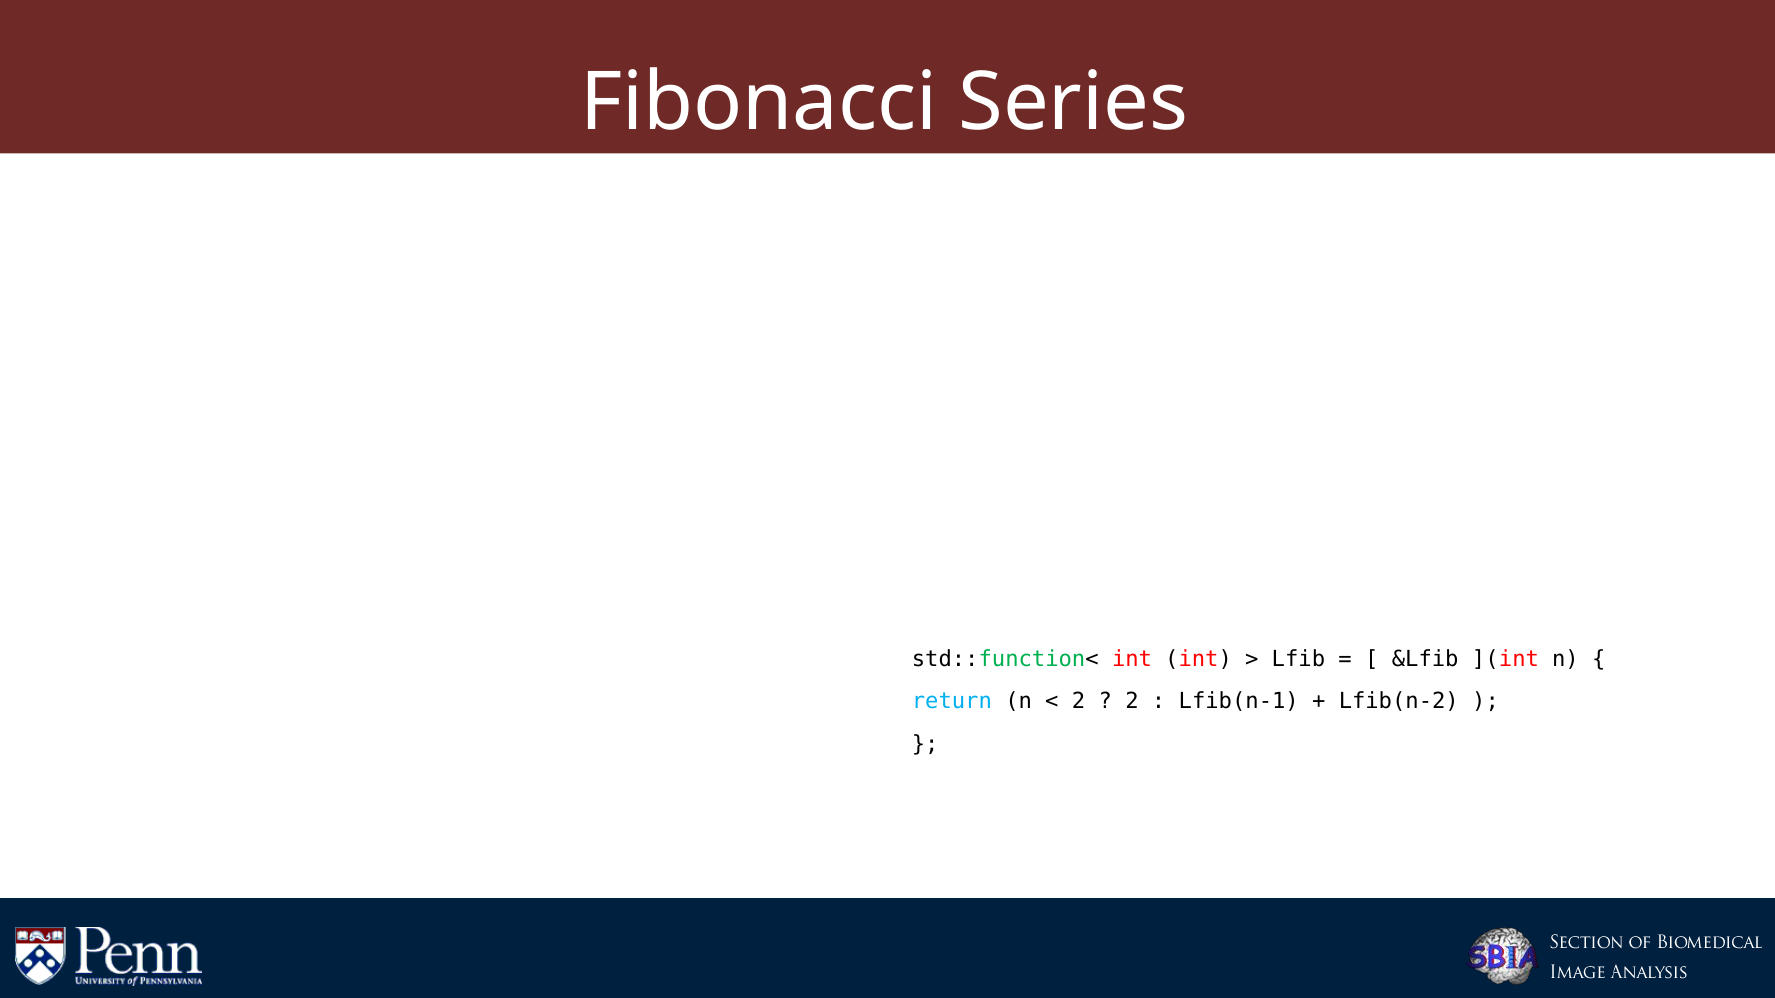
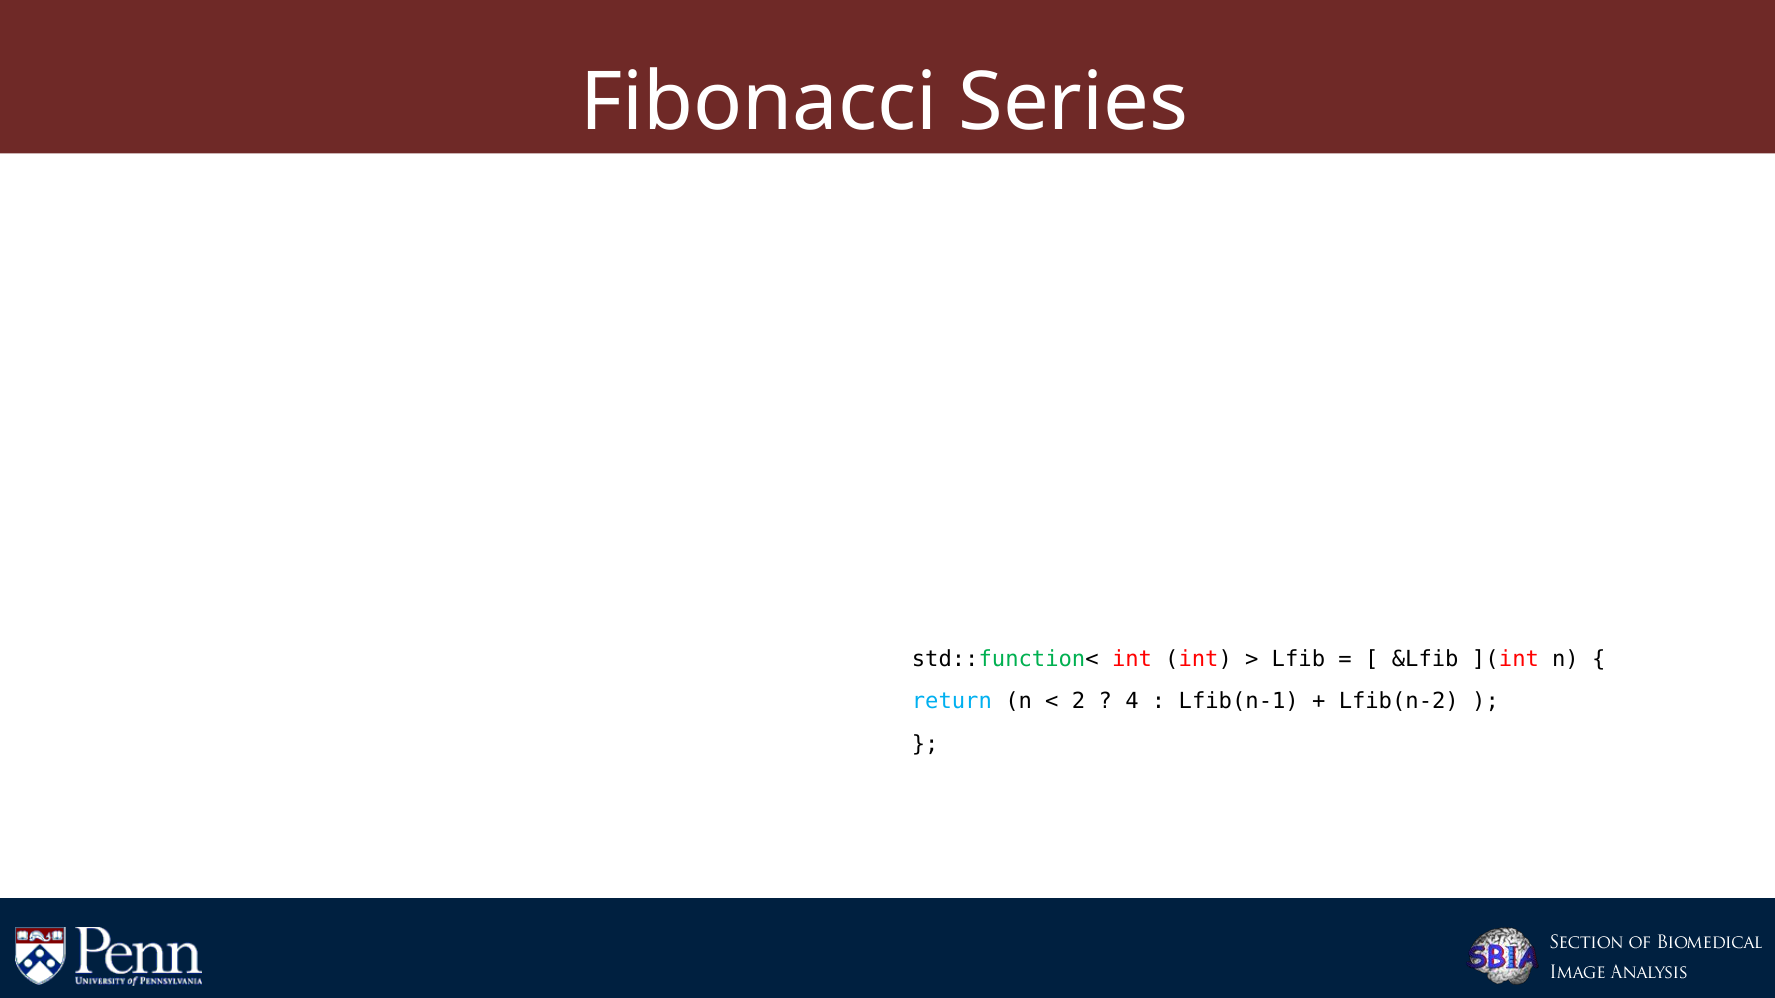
2 at (1132, 702): 2 -> 4
